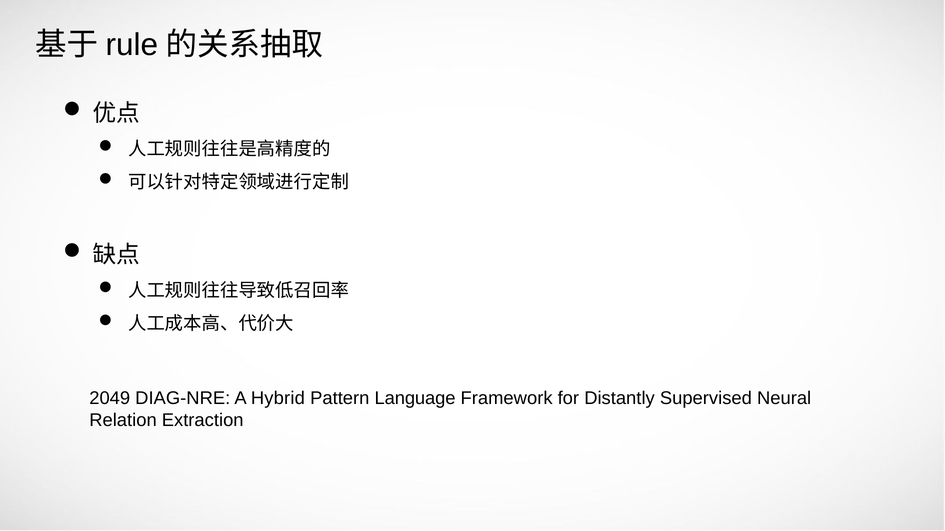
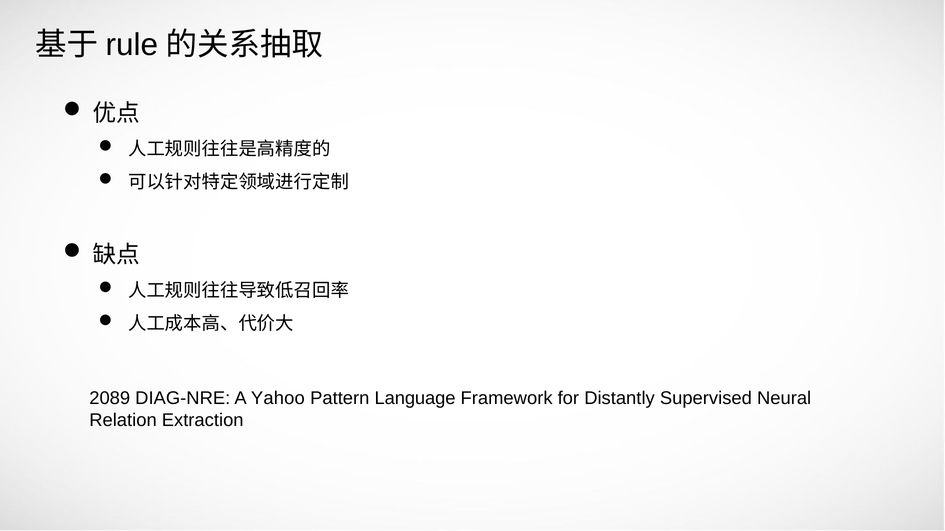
2049: 2049 -> 2089
Hybrid: Hybrid -> Yahoo
